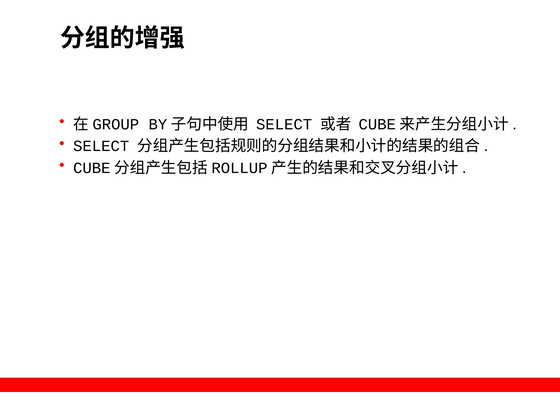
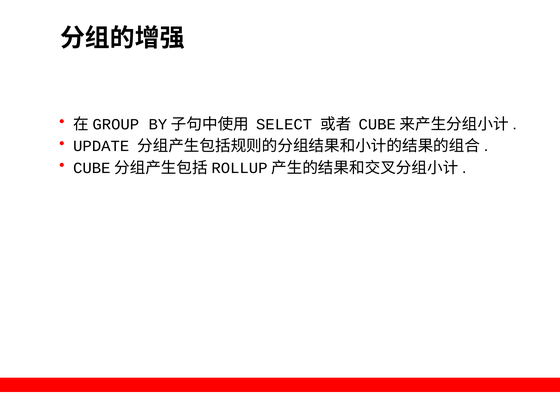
SELECT at (101, 146): SELECT -> UPDATE
